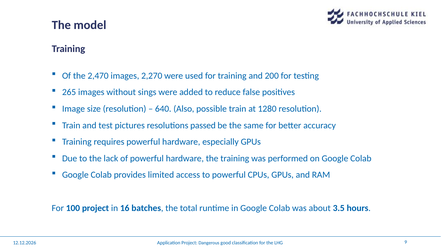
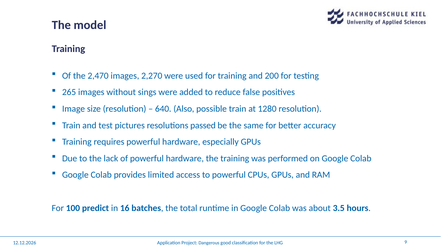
100 project: project -> predict
